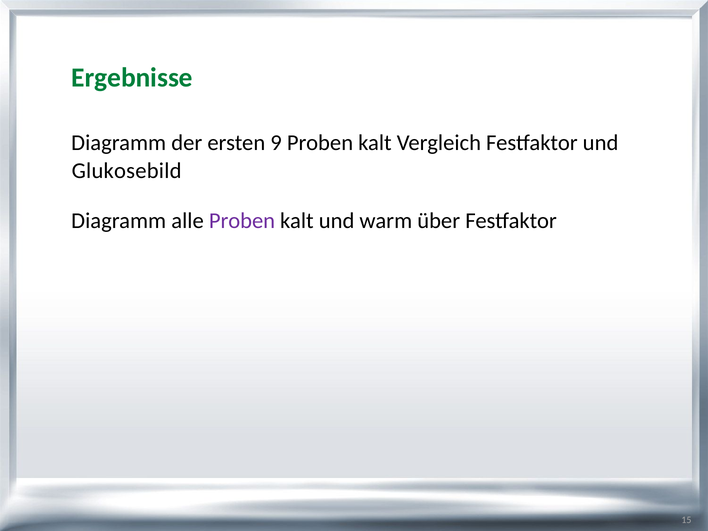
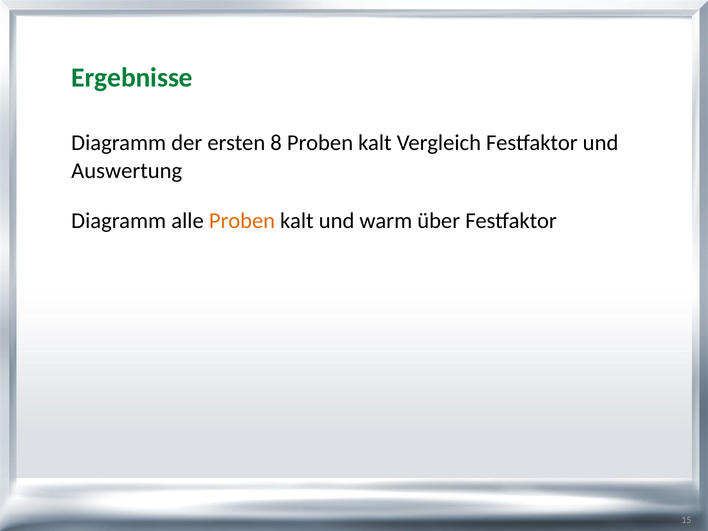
9: 9 -> 8
Glukosebild: Glukosebild -> Auswertung
Proben at (242, 221) colour: purple -> orange
